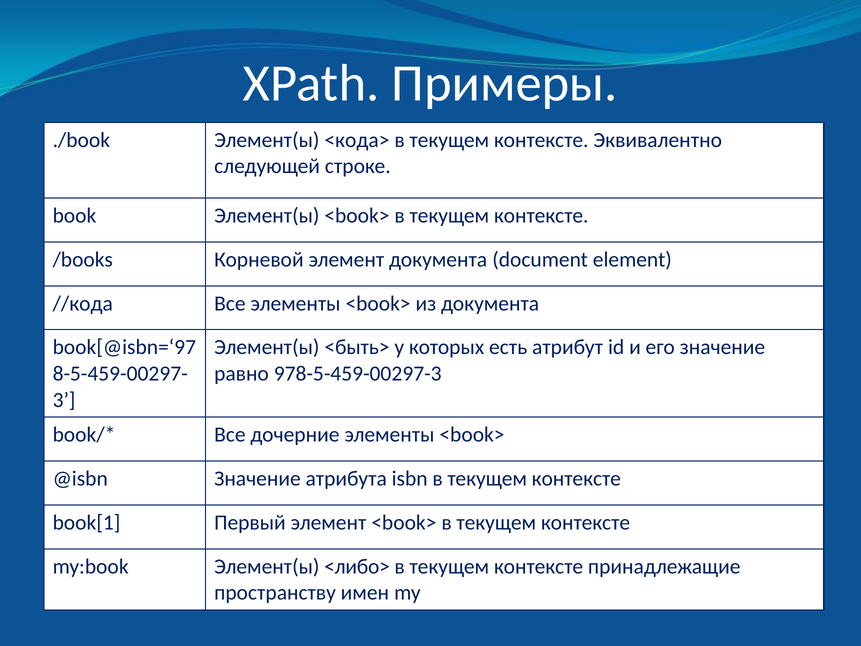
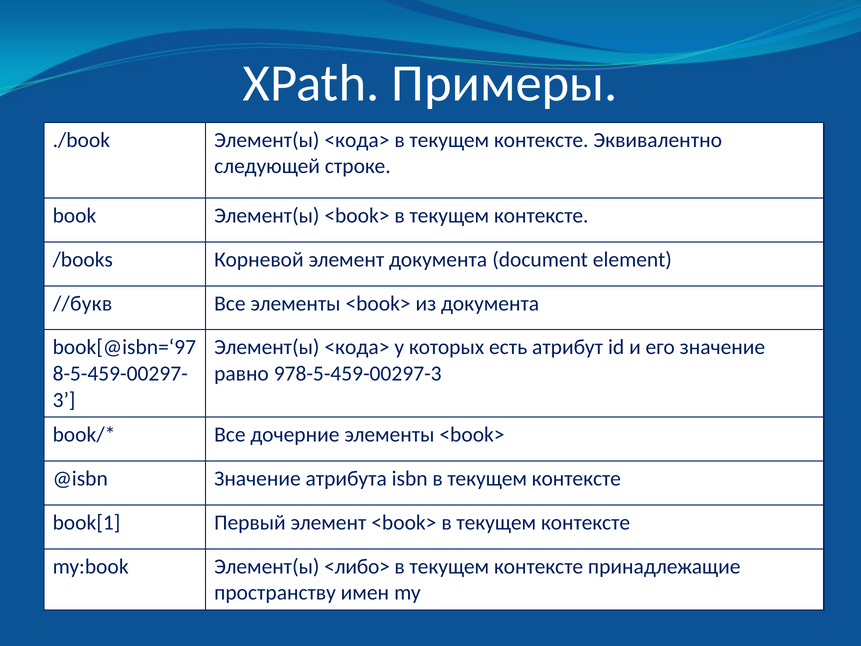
//кода: //кода -> //букв
<быть> at (357, 347): <быть> -> <кода>
